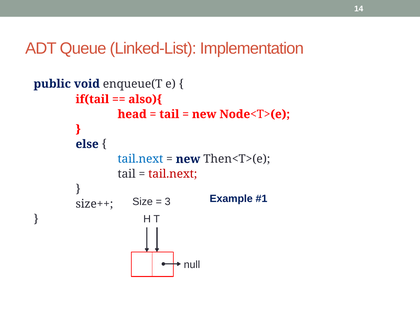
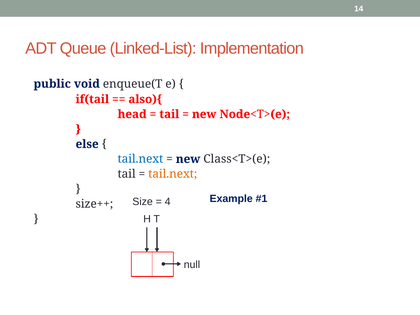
Then<T>(e: Then<T>(e -> Class<T>(e
tail.next at (173, 174) colour: red -> orange
3: 3 -> 4
